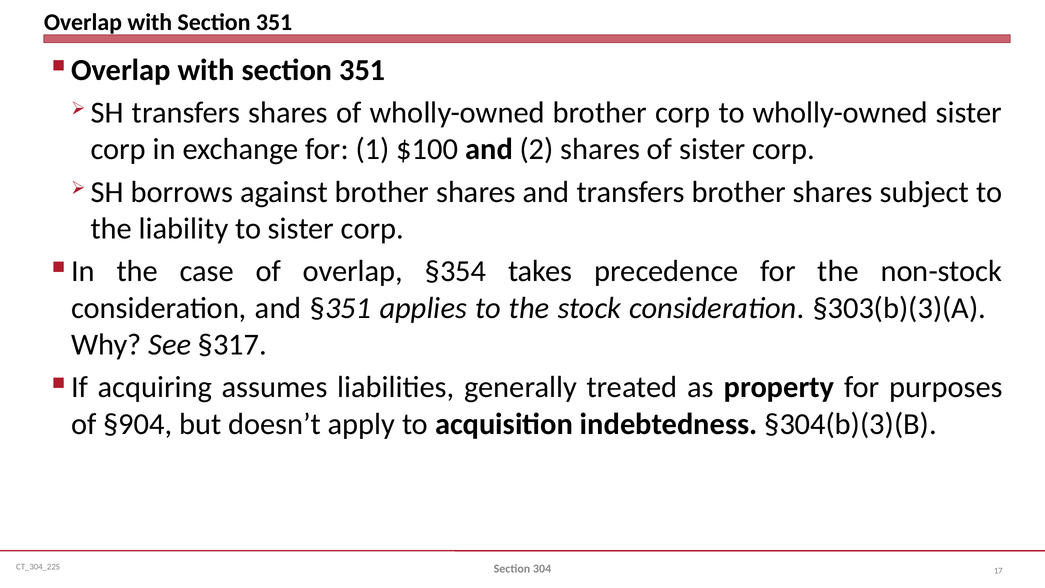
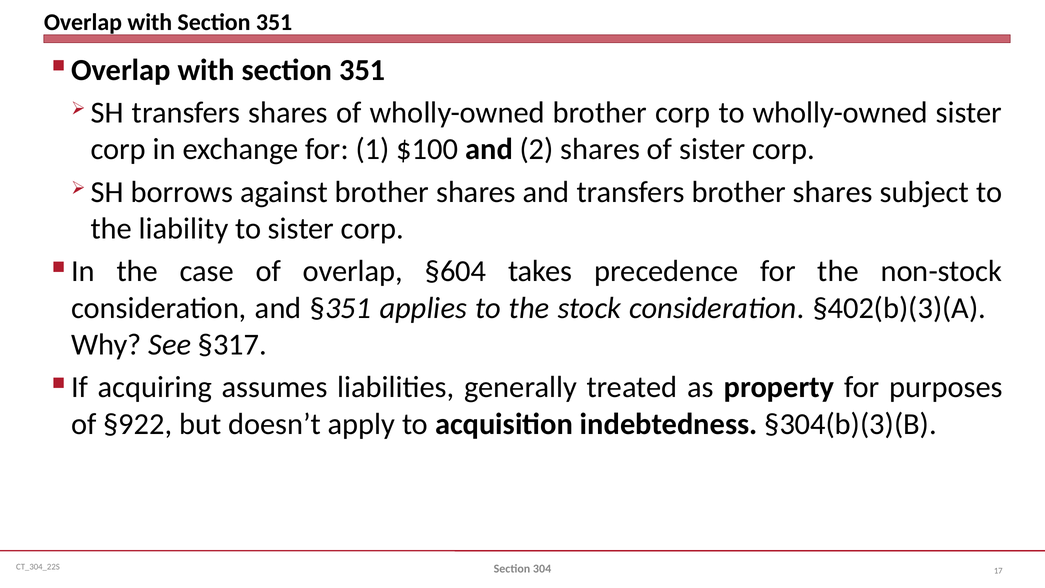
§354: §354 -> §604
§303(b)(3)(A: §303(b)(3)(A -> §402(b)(3)(A
§904: §904 -> §922
